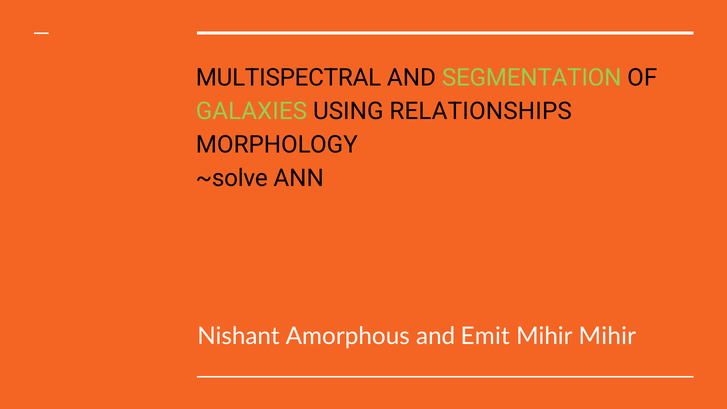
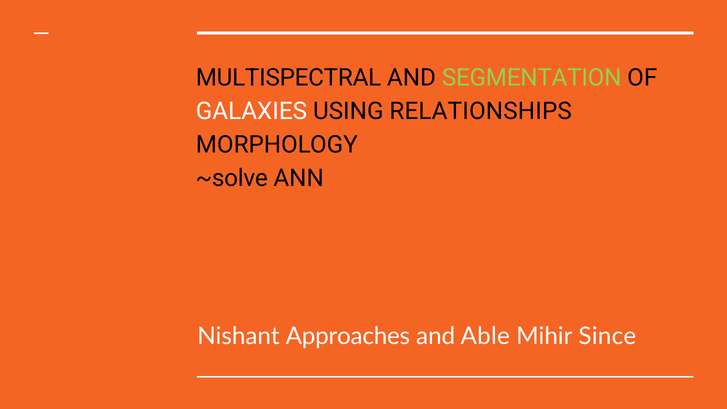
GALAXIES colour: light green -> white
Amorphous: Amorphous -> Approaches
Emit: Emit -> Able
Mihir Mihir: Mihir -> Since
